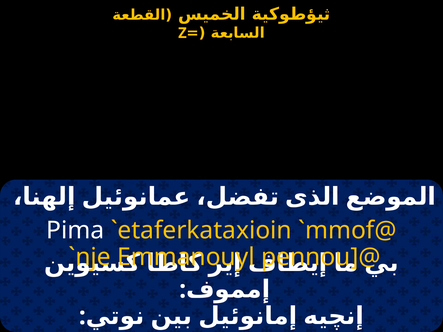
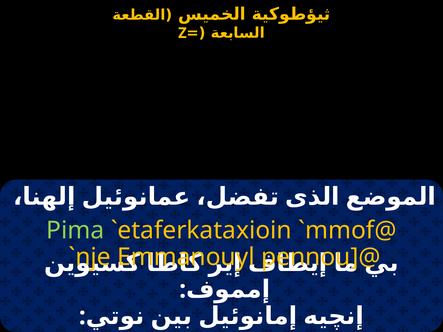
Pima colour: white -> light green
